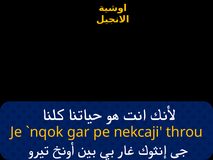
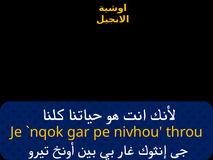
nekcaji: nekcaji -> nivhou
